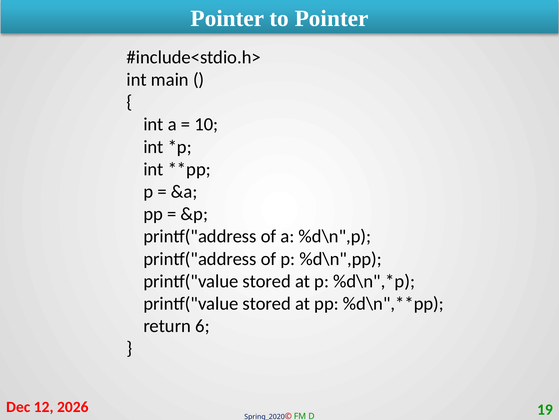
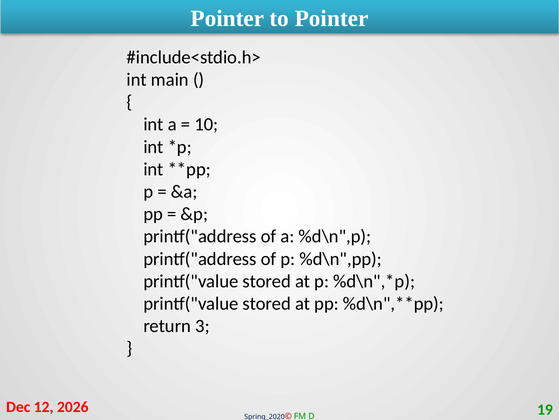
6: 6 -> 3
